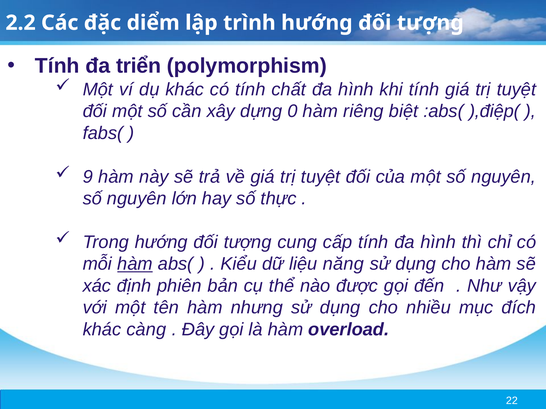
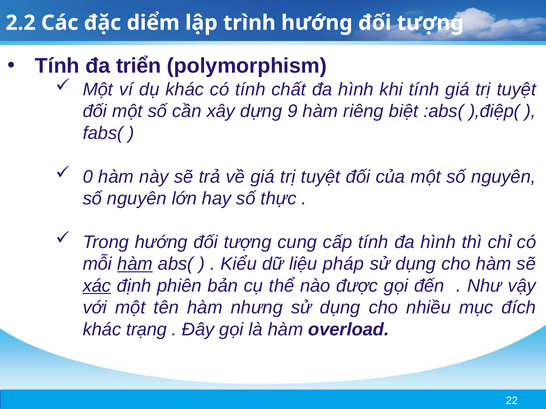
0: 0 -> 9
9: 9 -> 0
năng: năng -> pháp
xác underline: none -> present
càng: càng -> trạng
